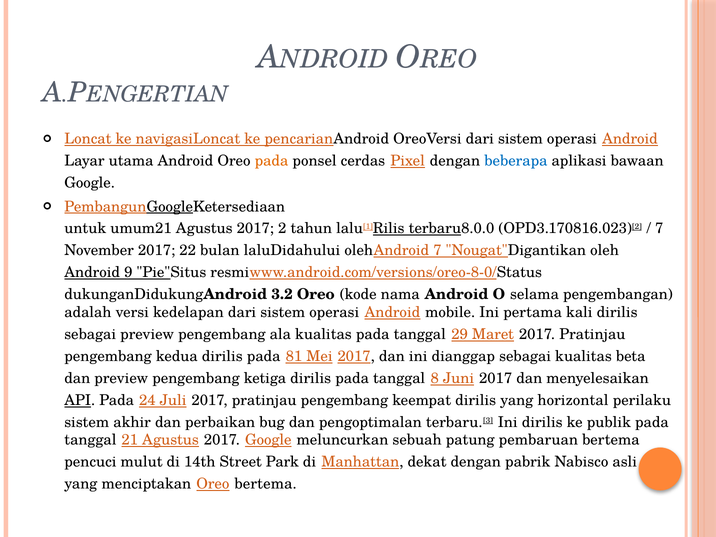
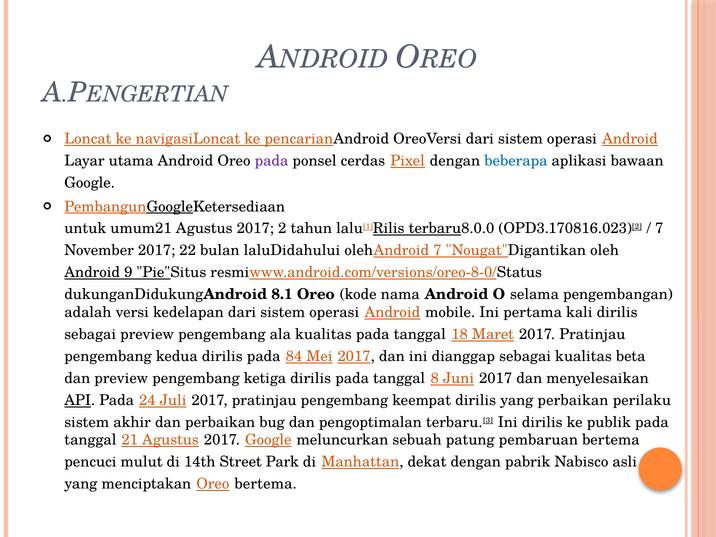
pada at (271, 161) colour: orange -> purple
3.2: 3.2 -> 8.1
29: 29 -> 18
81: 81 -> 84
yang horizontal: horizontal -> perbaikan
